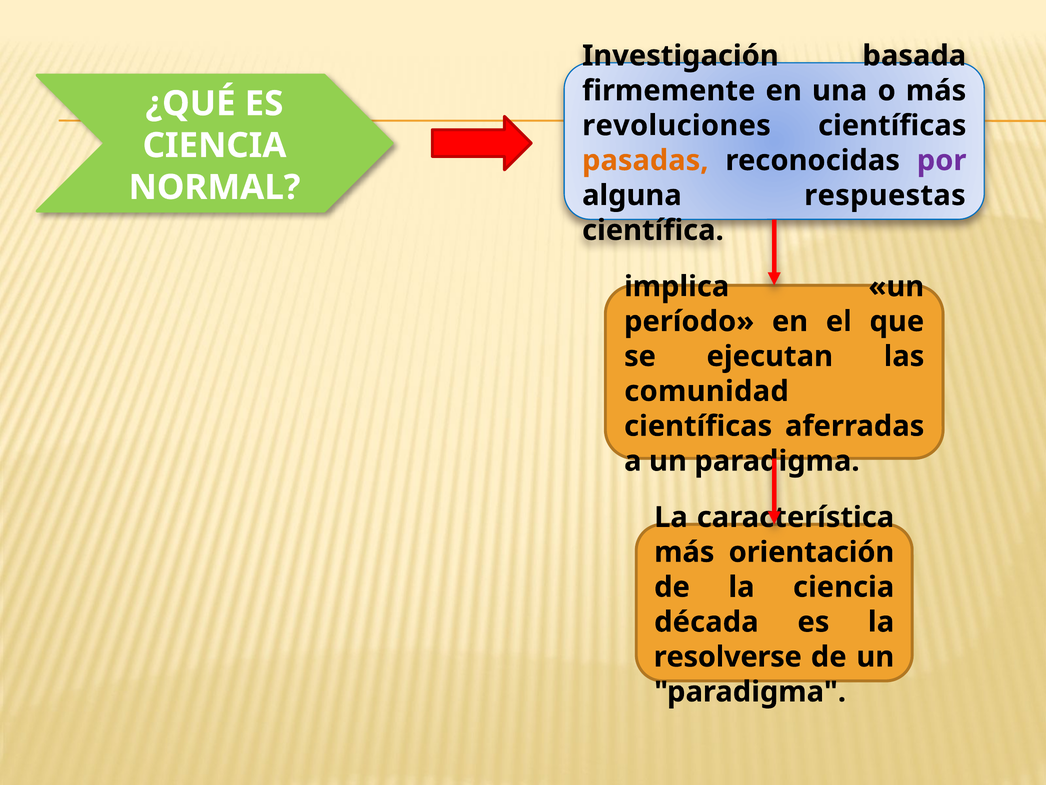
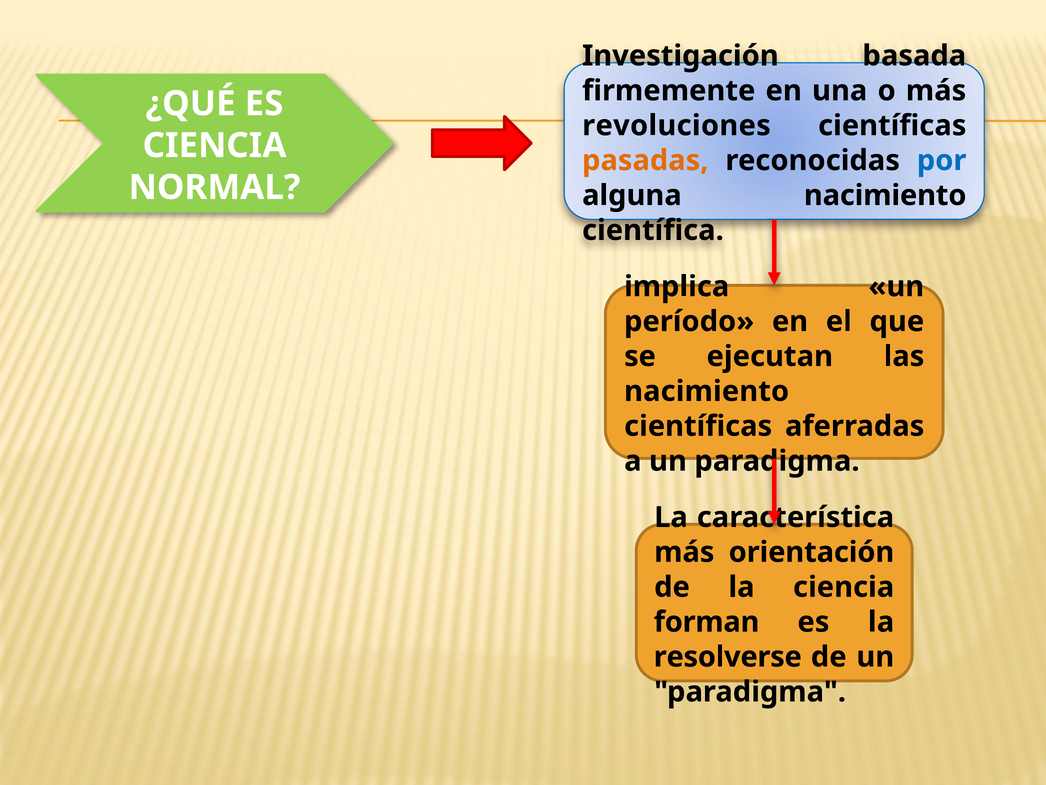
por colour: purple -> blue
alguna respuestas: respuestas -> nacimiento
comunidad at (707, 391): comunidad -> nacimiento
década: década -> forman
